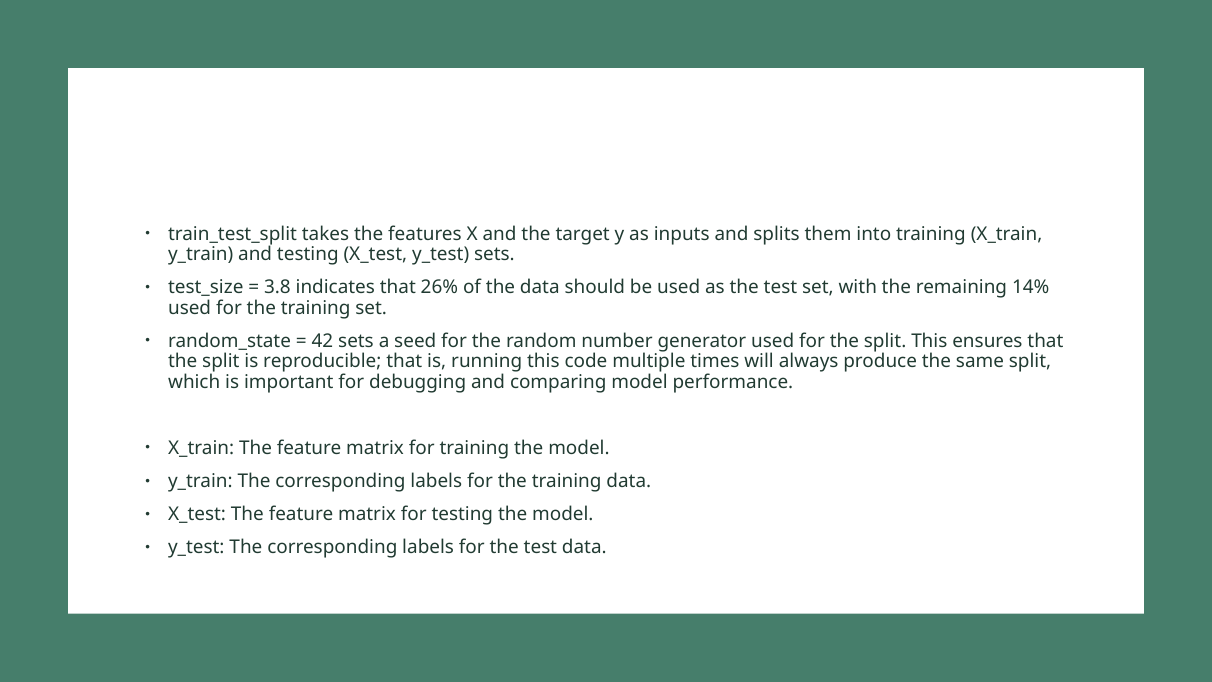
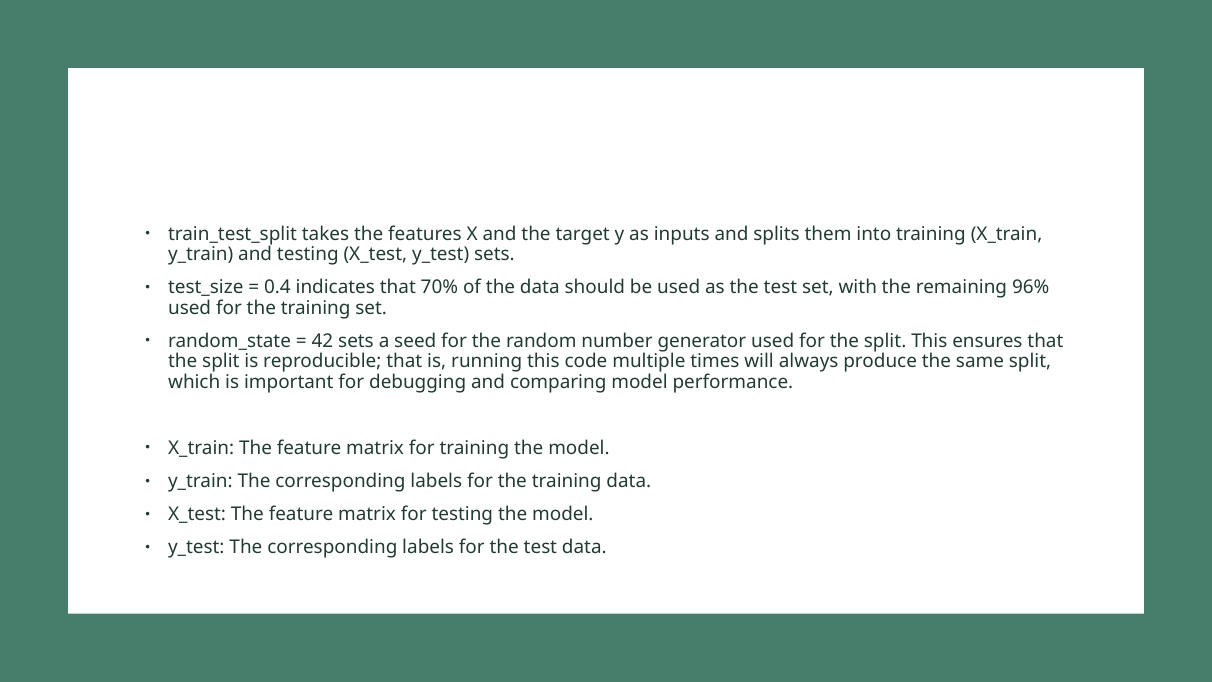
3.8: 3.8 -> 0.4
26%: 26% -> 70%
14%: 14% -> 96%
